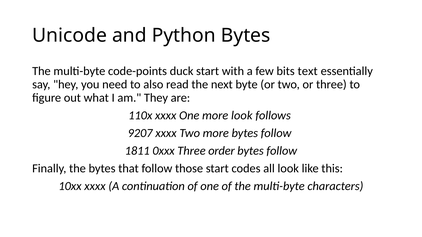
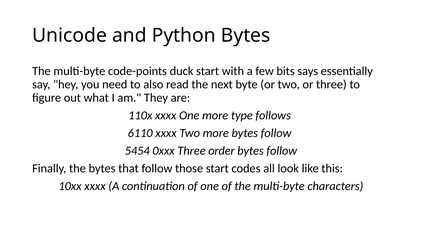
text: text -> says
more look: look -> type
9207: 9207 -> 6110
1811: 1811 -> 5454
